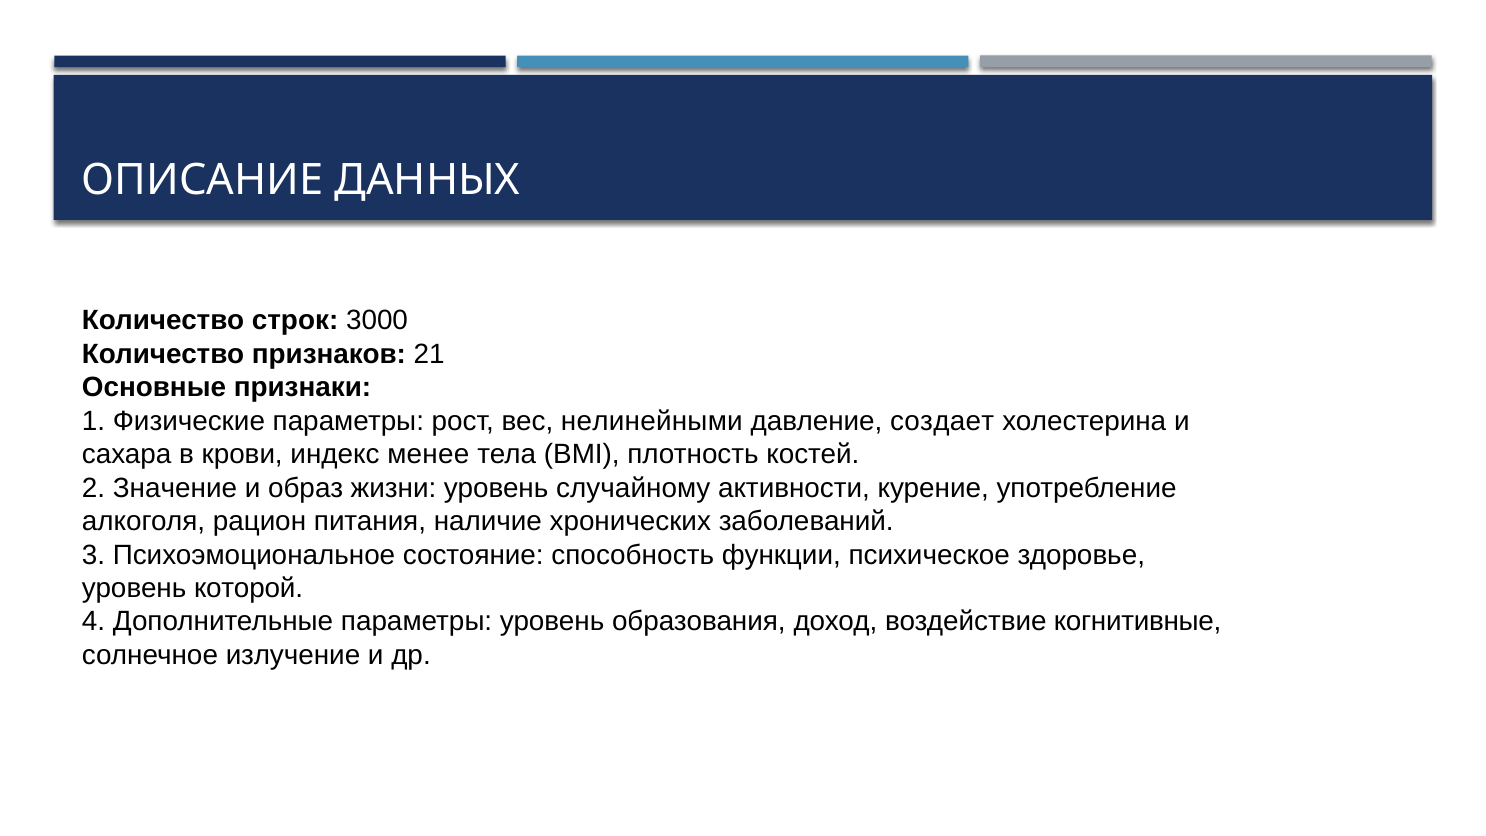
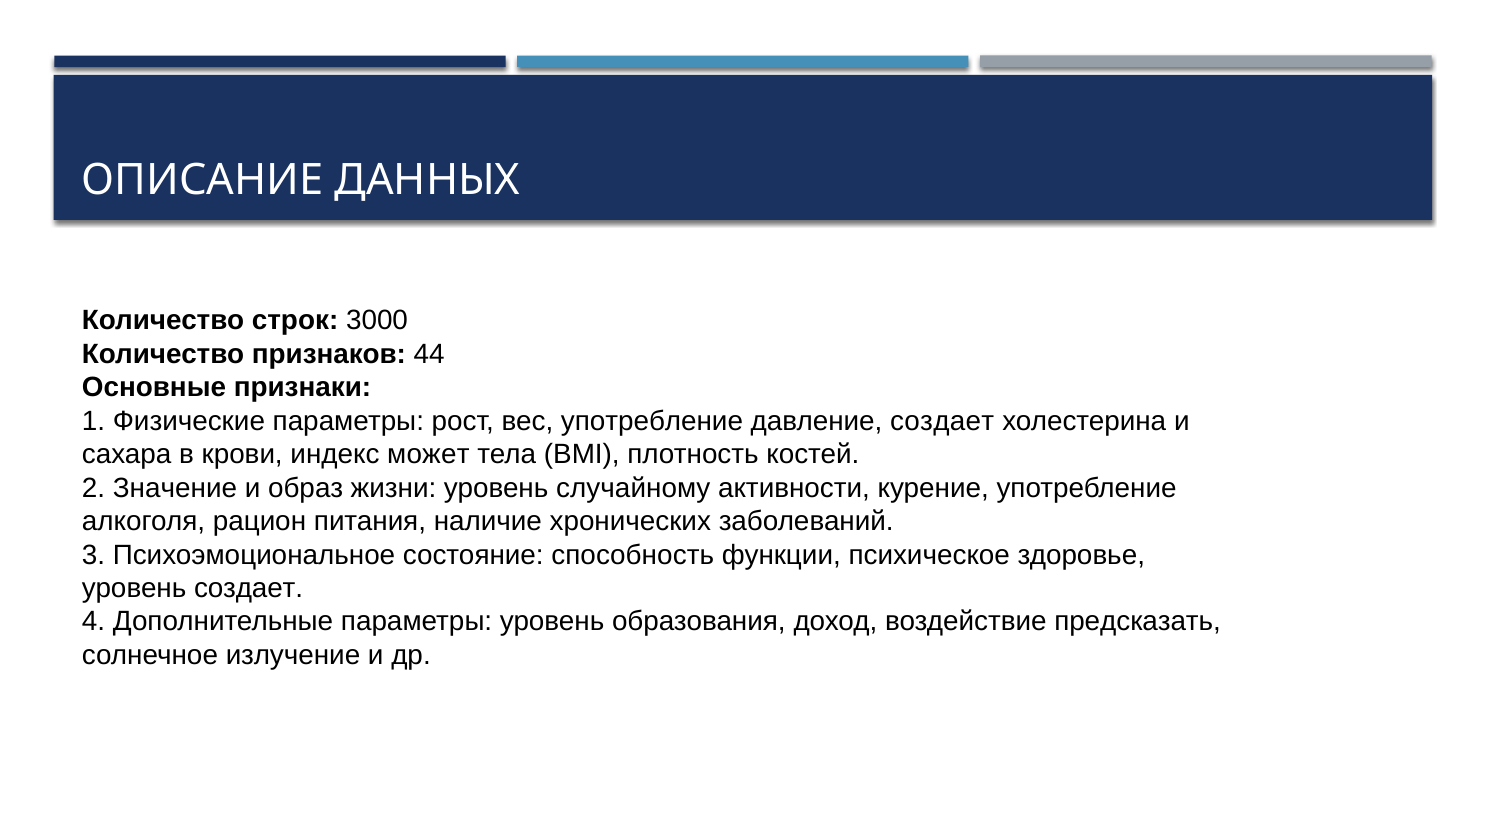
21: 21 -> 44
вес нелинейными: нелинейными -> употребление
менее: менее -> может
уровень которой: которой -> создает
когнитивные: когнитивные -> предсказать
